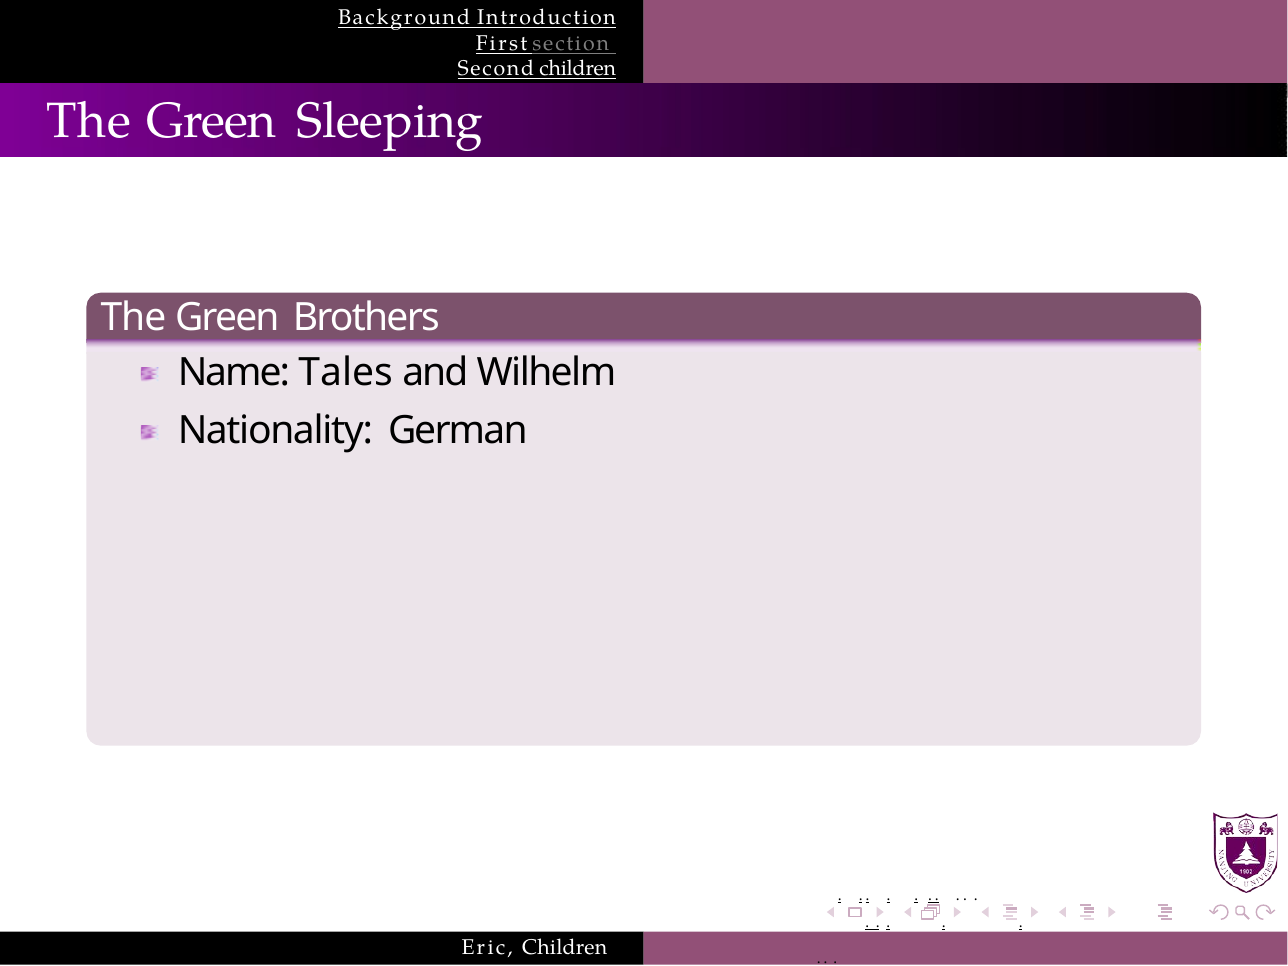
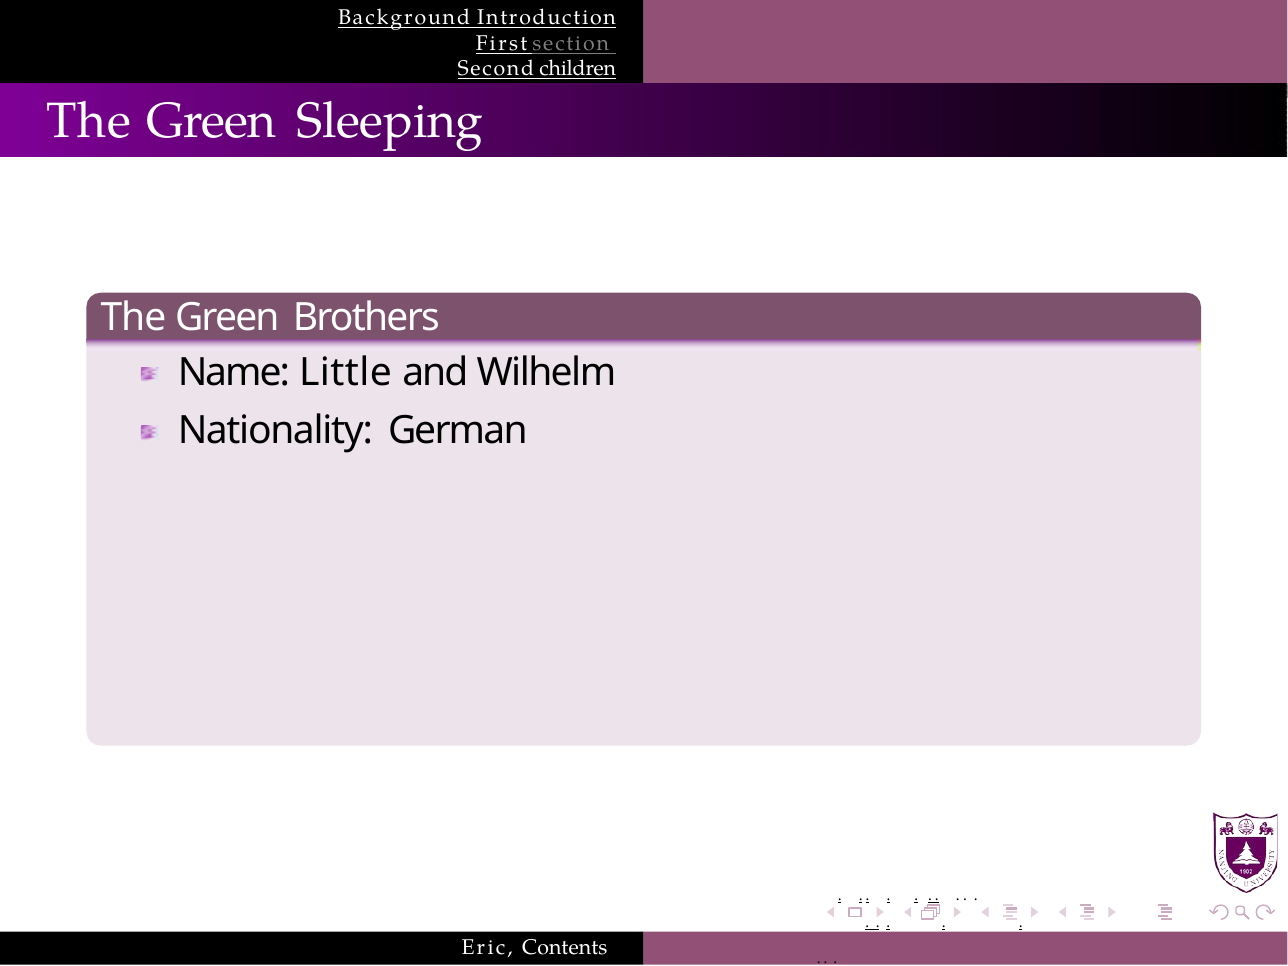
Tales: Tales -> Little
Eric Children: Children -> Contents
